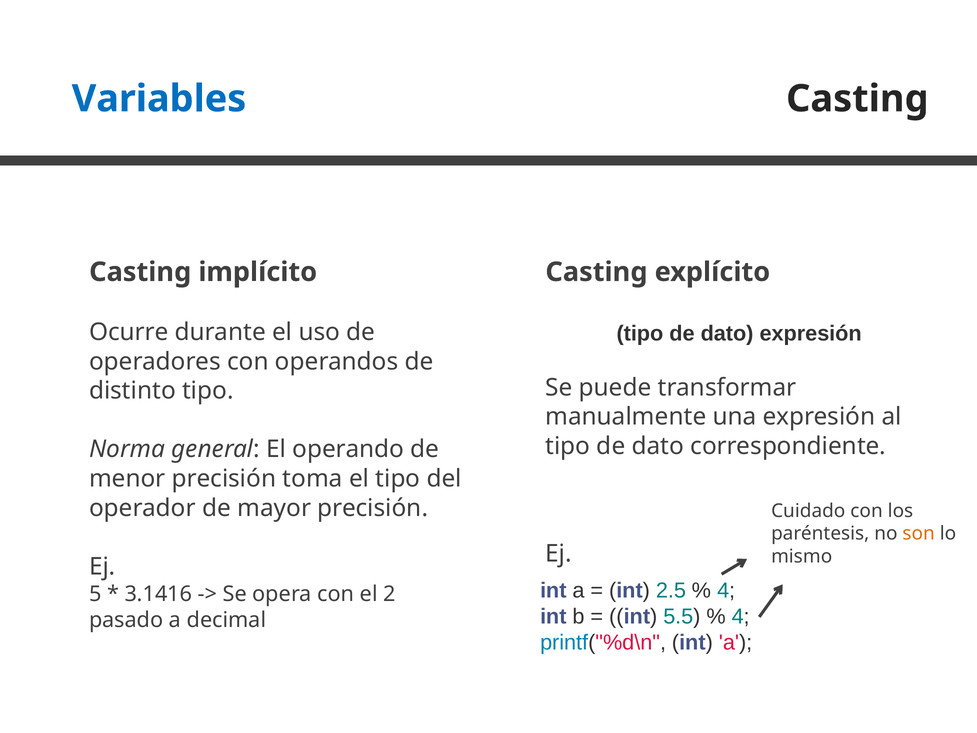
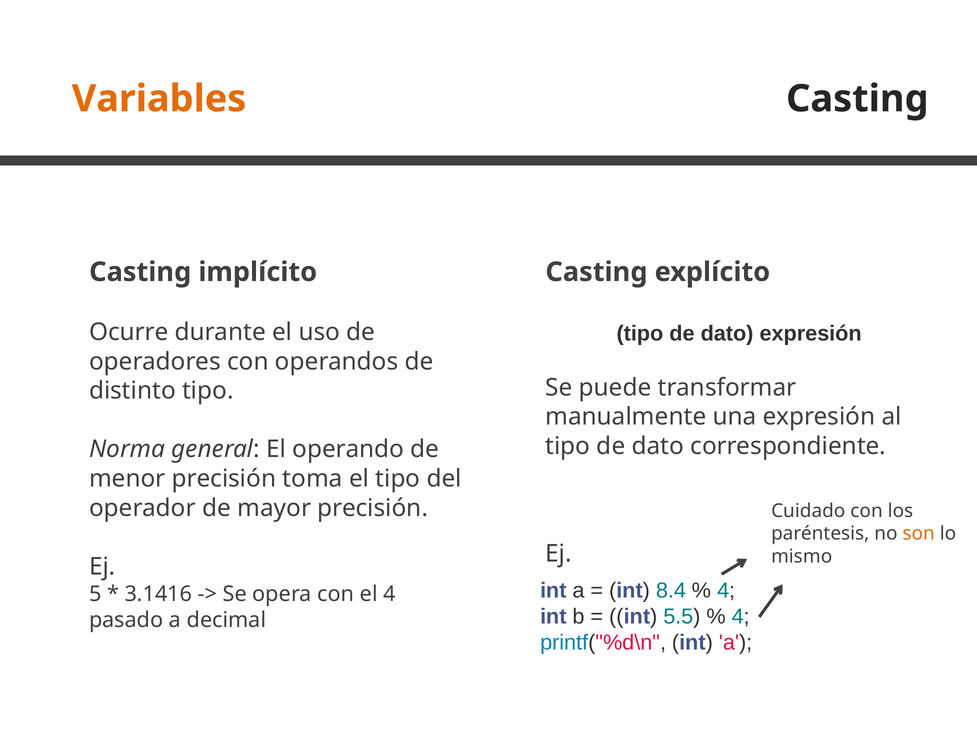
Variables colour: blue -> orange
2.5: 2.5 -> 8.4
el 2: 2 -> 4
